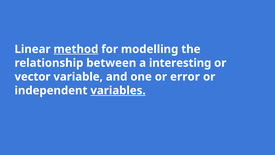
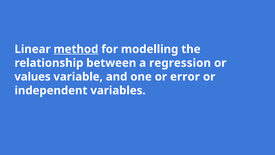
interesting: interesting -> regression
vector: vector -> values
variables underline: present -> none
